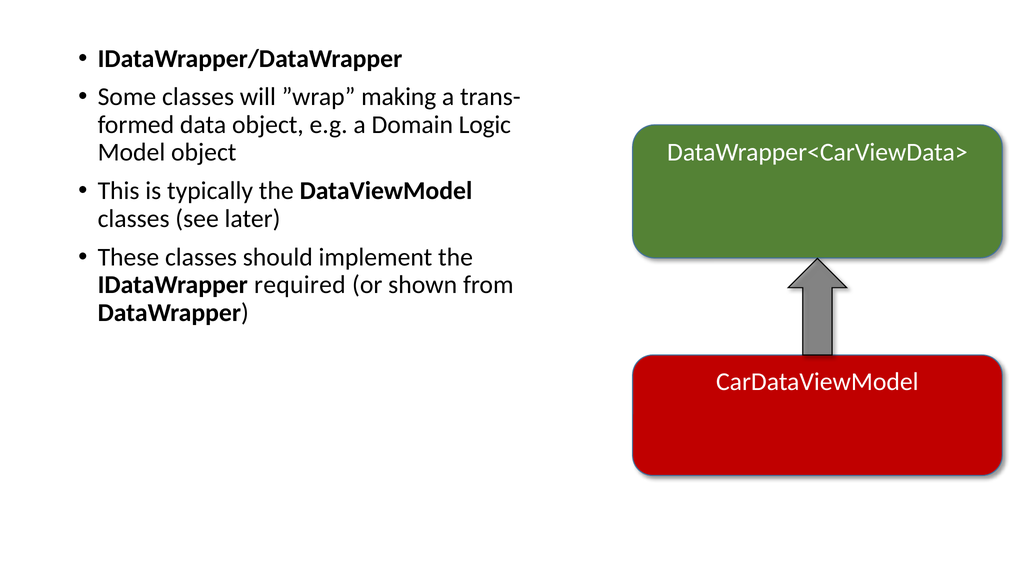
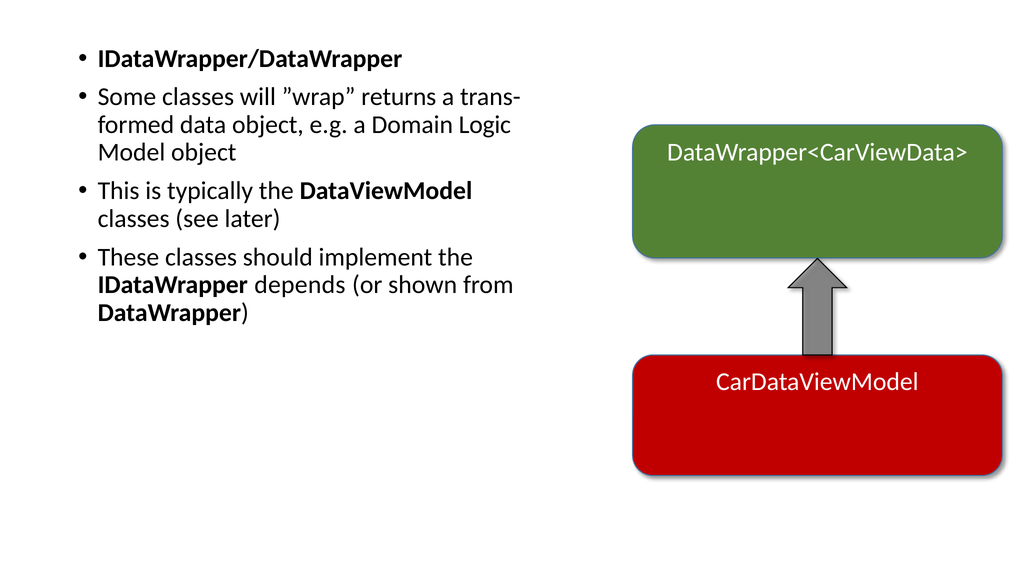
making: making -> returns
required: required -> depends
